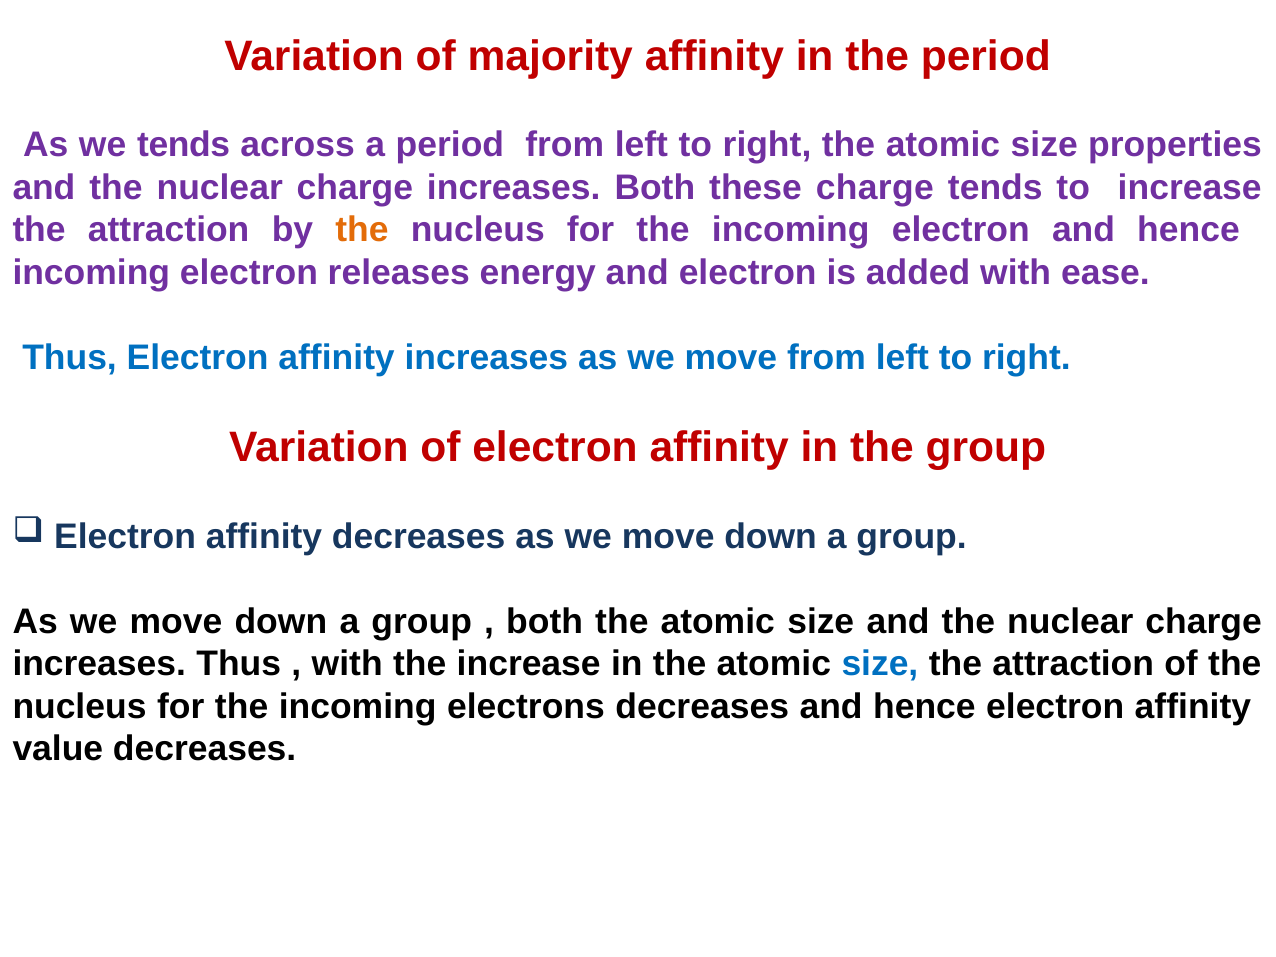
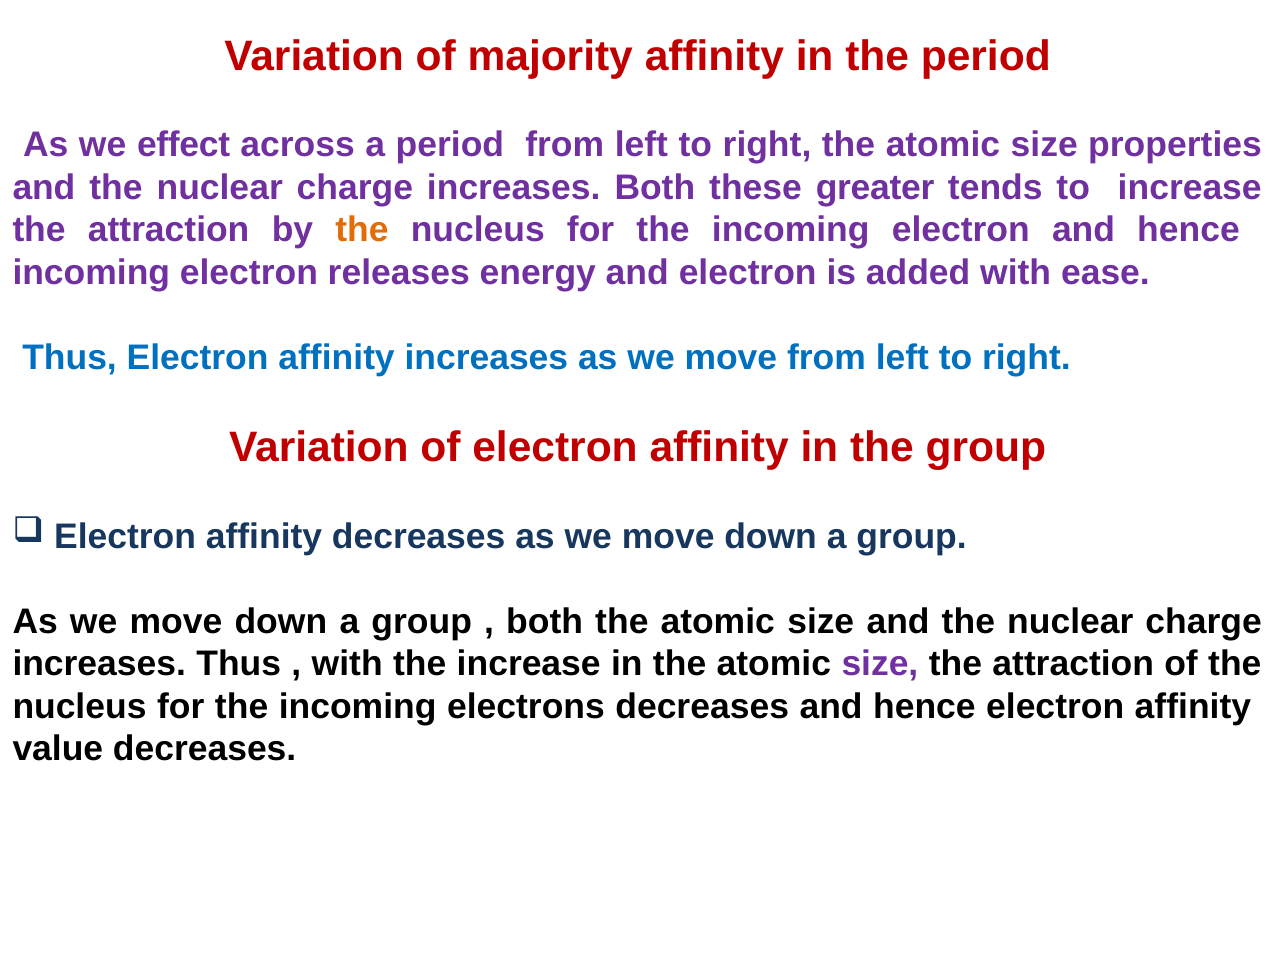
we tends: tends -> effect
these charge: charge -> greater
size at (880, 664) colour: blue -> purple
